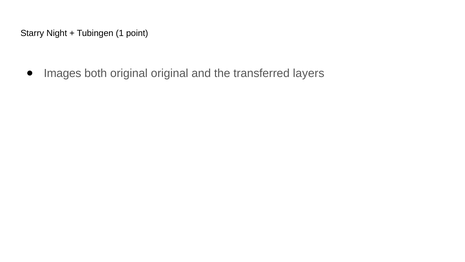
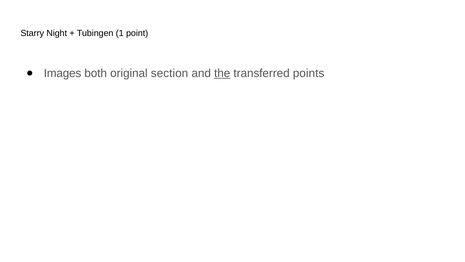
original original: original -> section
the underline: none -> present
layers: layers -> points
